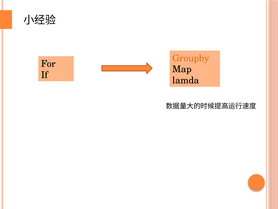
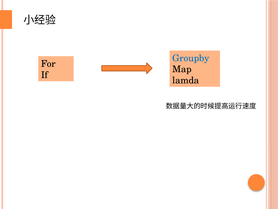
Groupby colour: orange -> blue
